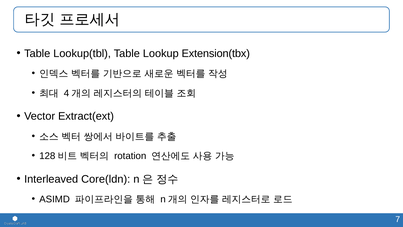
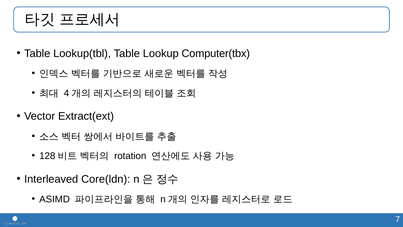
Extension(tbx: Extension(tbx -> Computer(tbx
